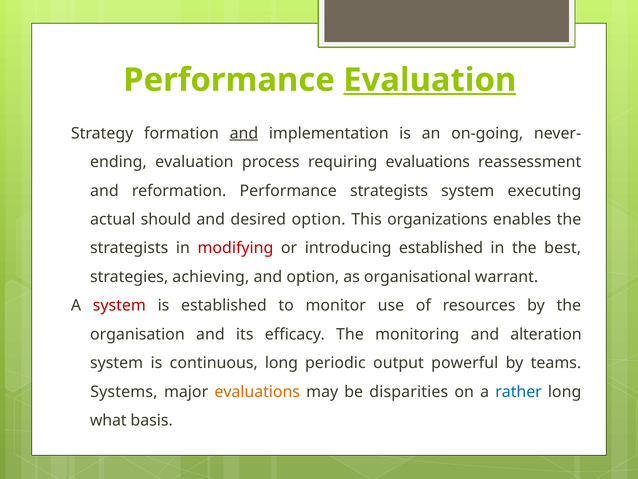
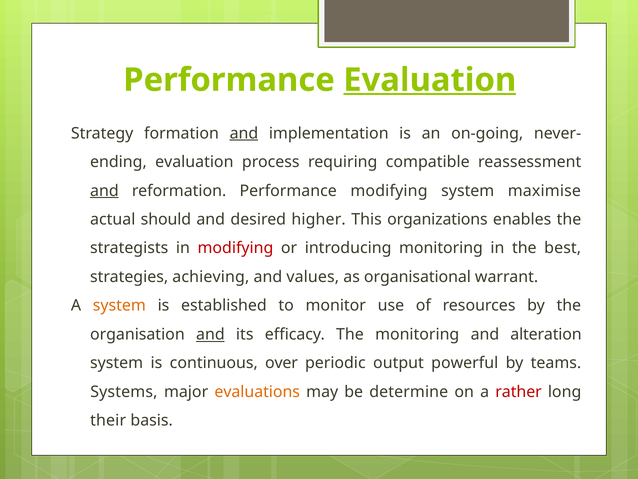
requiring evaluations: evaluations -> compatible
and at (104, 191) underline: none -> present
Performance strategists: strategists -> modifying
executing: executing -> maximise
desired option: option -> higher
introducing established: established -> monitoring
and option: option -> values
system at (119, 305) colour: red -> orange
and at (210, 334) underline: none -> present
continuous long: long -> over
disparities: disparities -> determine
rather colour: blue -> red
what: what -> their
